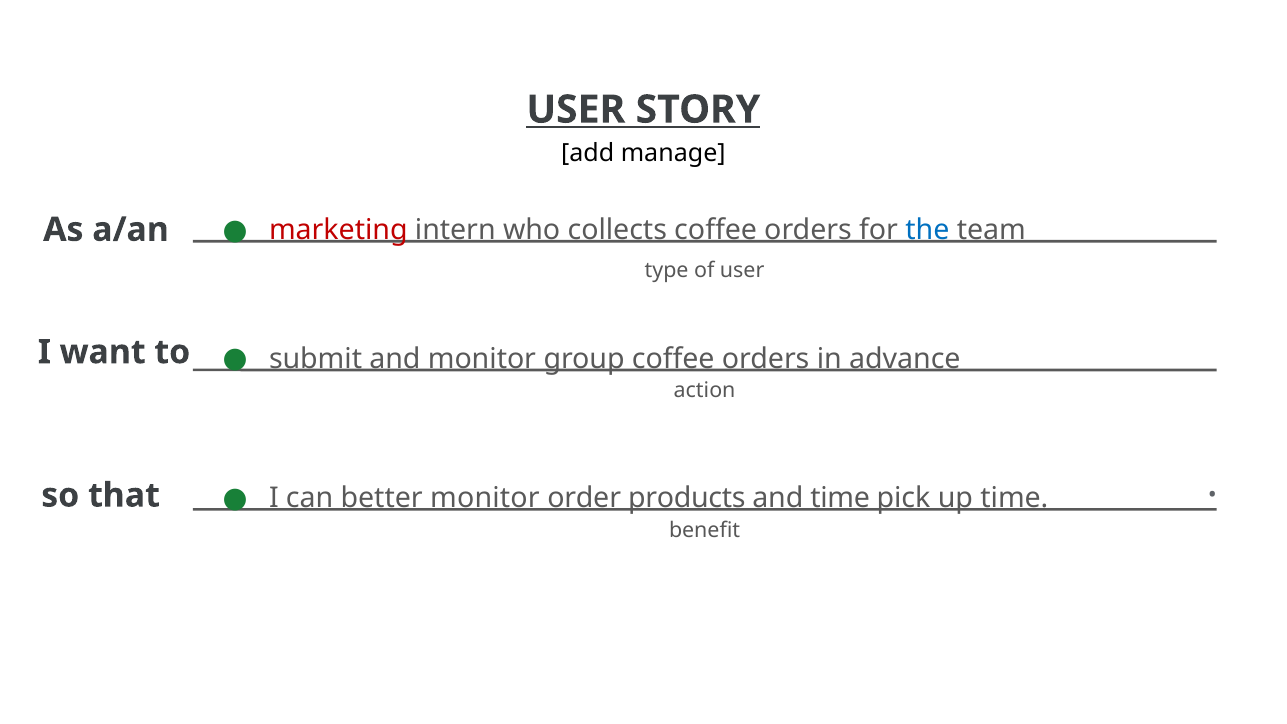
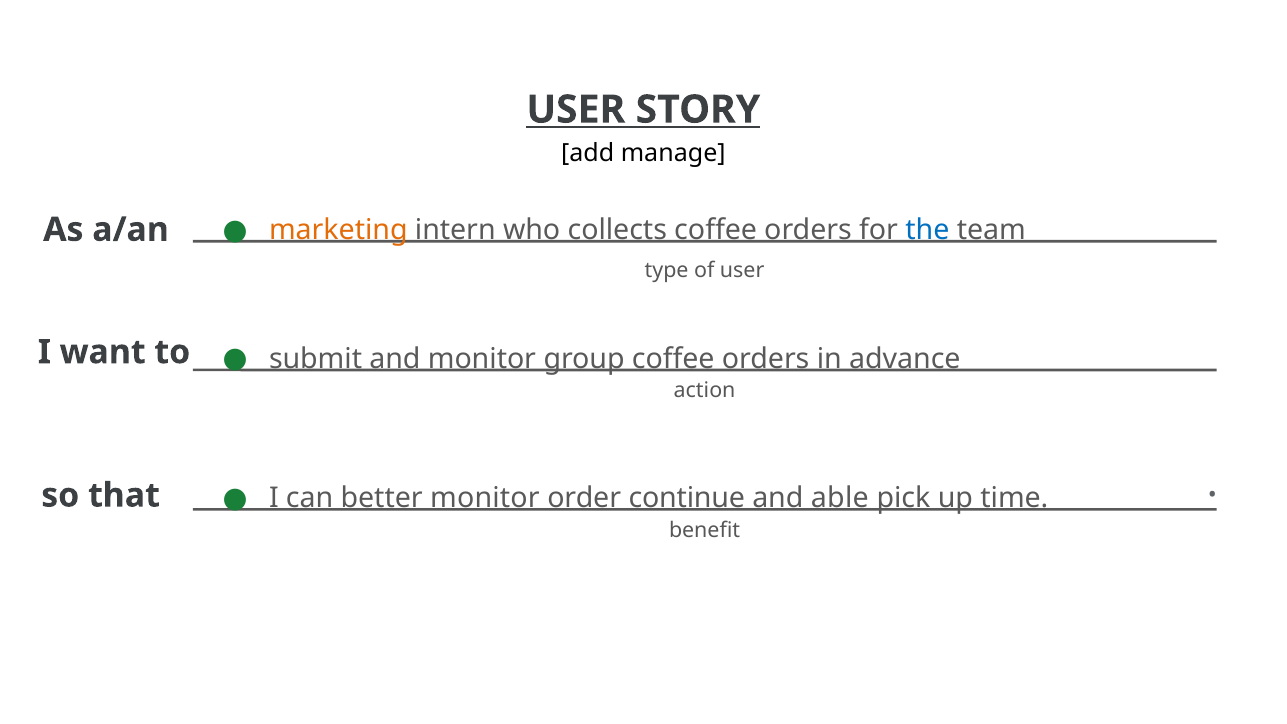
marketing colour: red -> orange
products: products -> continue
and time: time -> able
